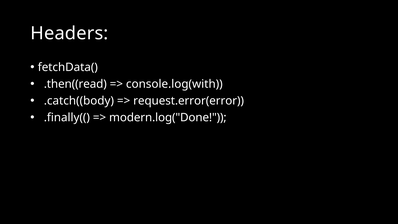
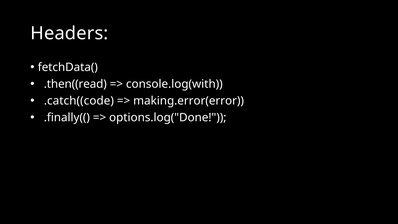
.catch((body: .catch((body -> .catch((code
request.error(error: request.error(error -> making.error(error
modern.log("Done: modern.log("Done -> options.log("Done
